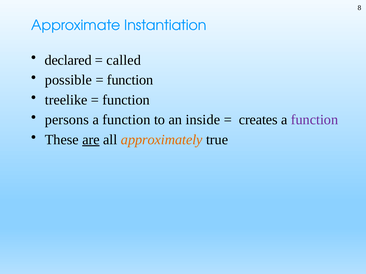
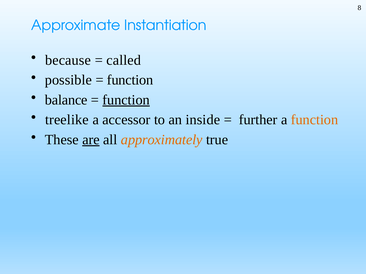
declared: declared -> because
treelike: treelike -> balance
function at (126, 100) underline: none -> present
persons: persons -> treelike
function at (126, 120): function -> accessor
creates: creates -> further
function at (315, 120) colour: purple -> orange
